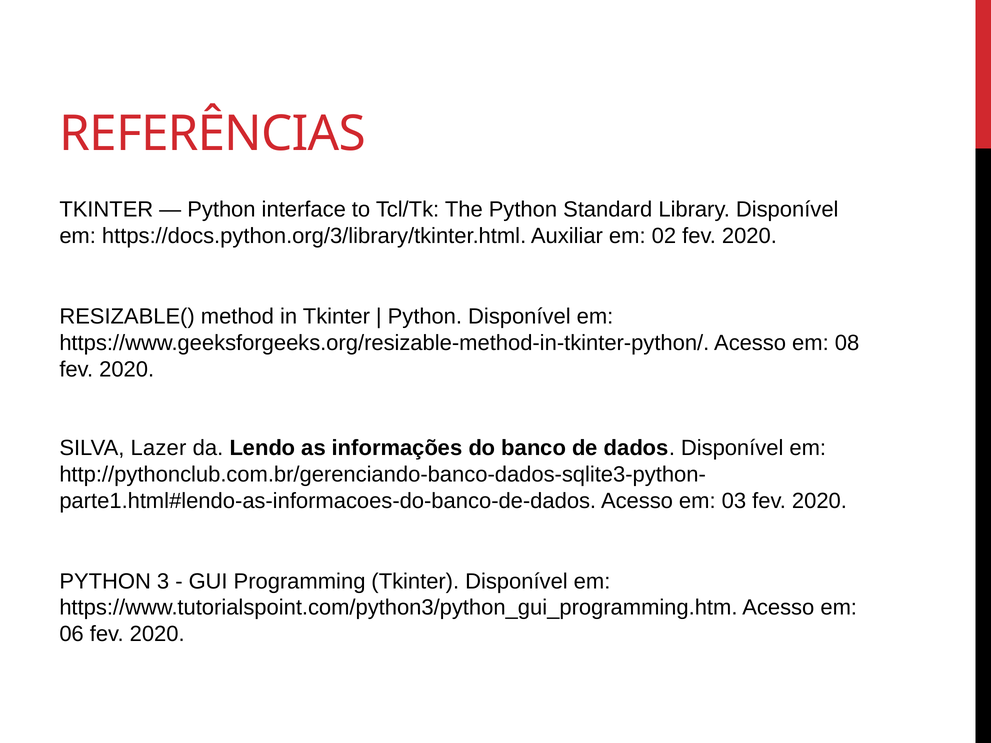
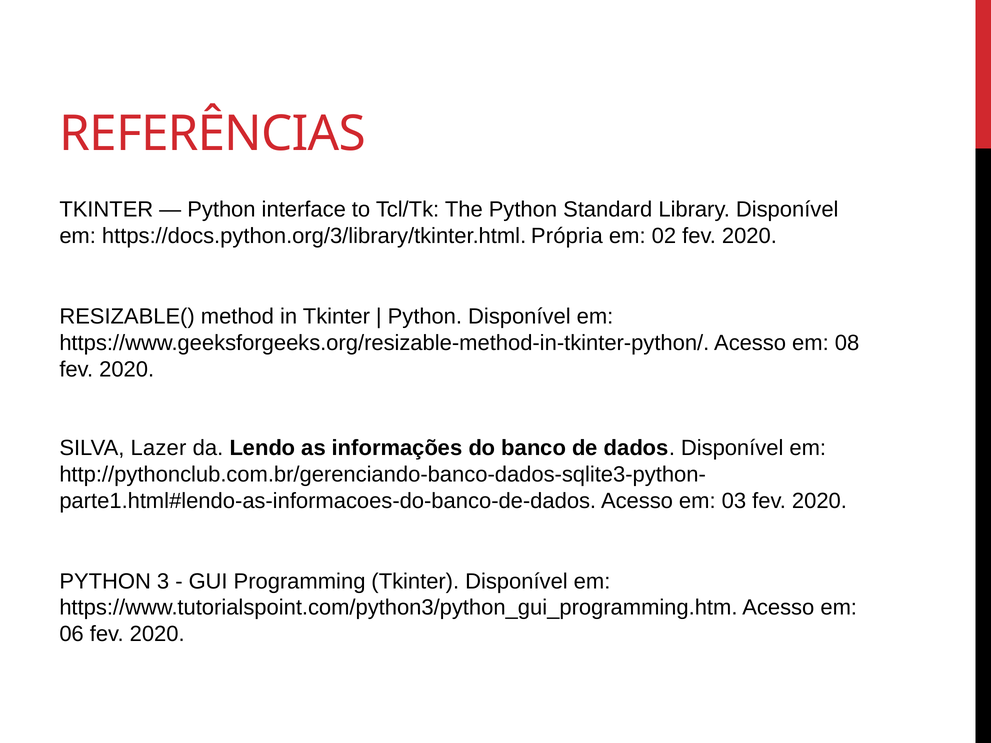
Auxiliar: Auxiliar -> Própria
